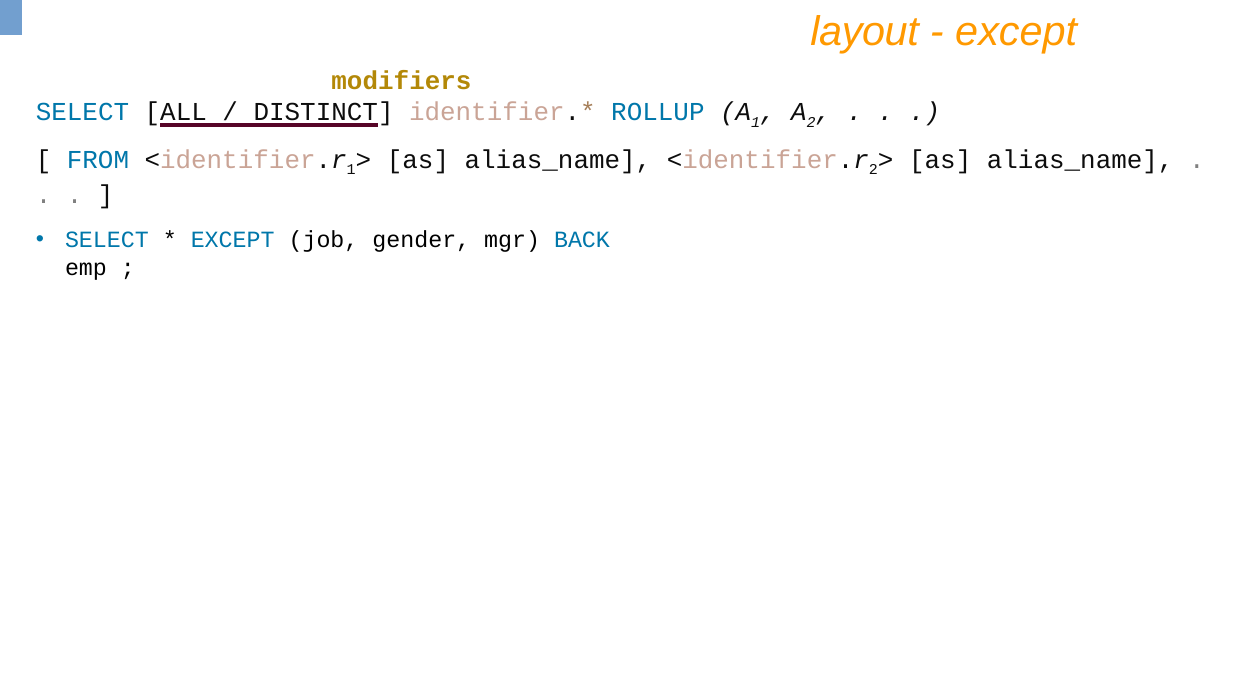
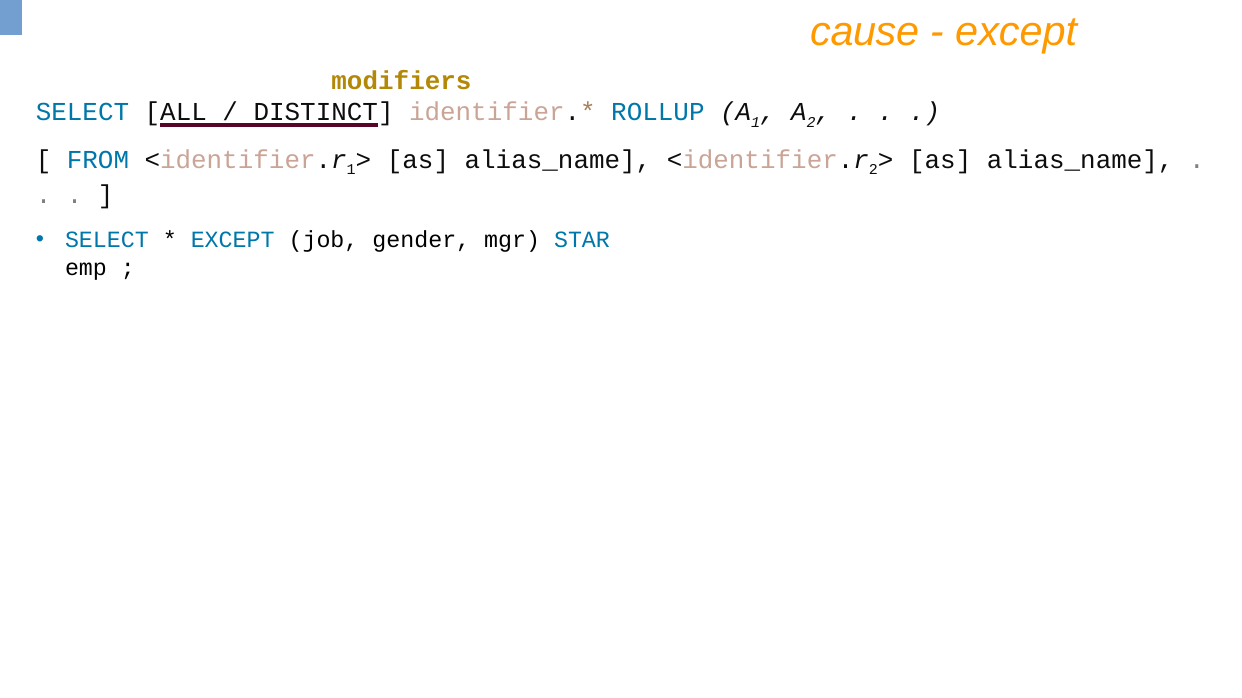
layout: layout -> cause
BACK: BACK -> STAR
